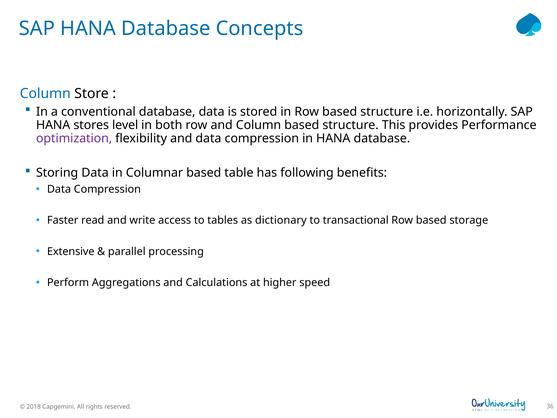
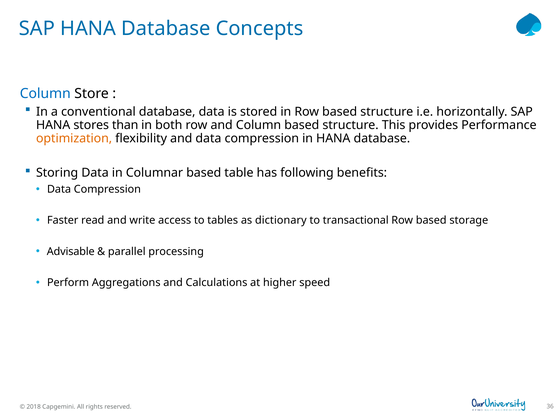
level: level -> than
optimization colour: purple -> orange
Extensive: Extensive -> Advisable
